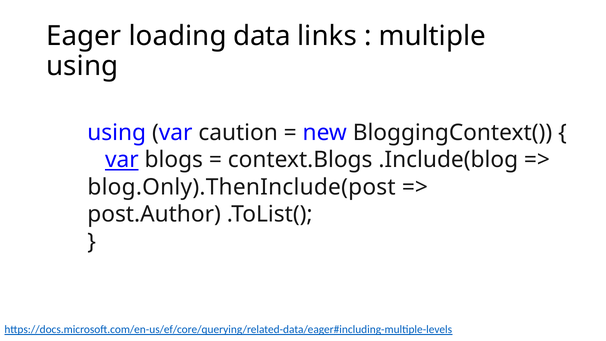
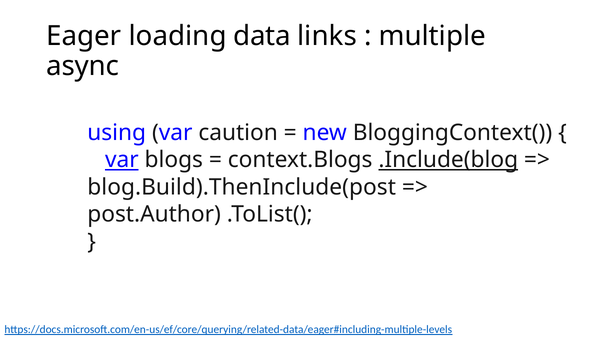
using at (82, 66): using -> async
.Include(blog underline: none -> present
blog.Only).ThenInclude(post: blog.Only).ThenInclude(post -> blog.Build).ThenInclude(post
